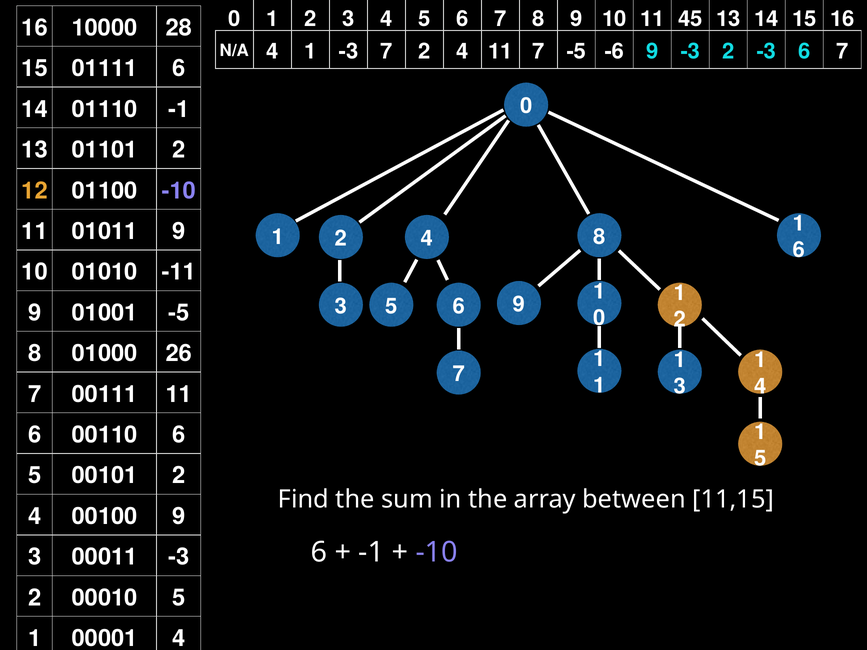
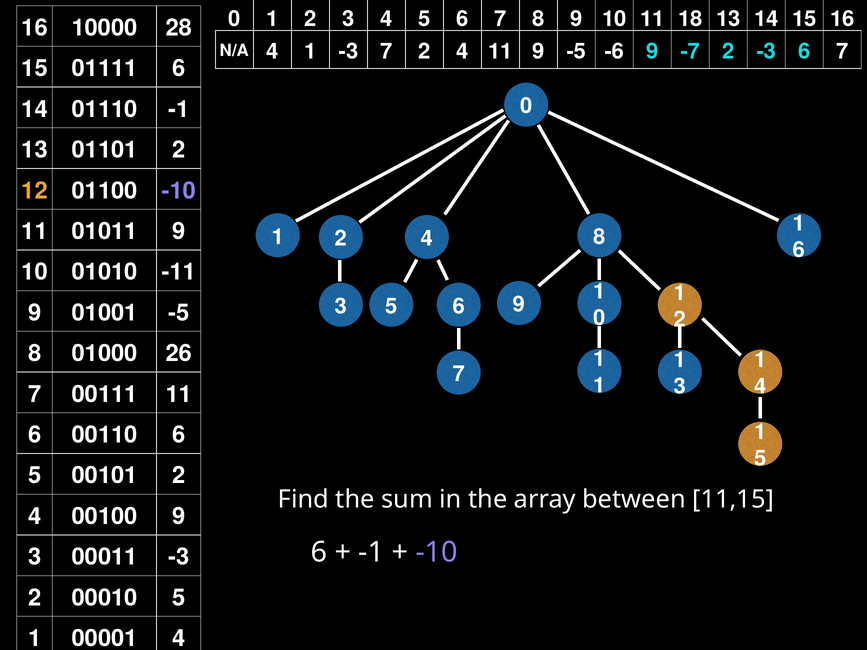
45: 45 -> 18
11 7: 7 -> 9
9 -3: -3 -> -7
